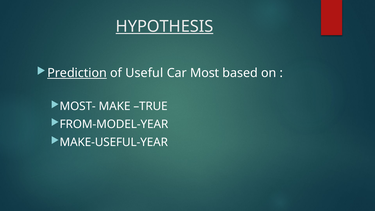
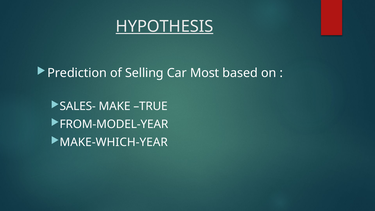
Prediction underline: present -> none
Useful: Useful -> Selling
MOST-: MOST- -> SALES-
MAKE-USEFUL-YEAR: MAKE-USEFUL-YEAR -> MAKE-WHICH-YEAR
